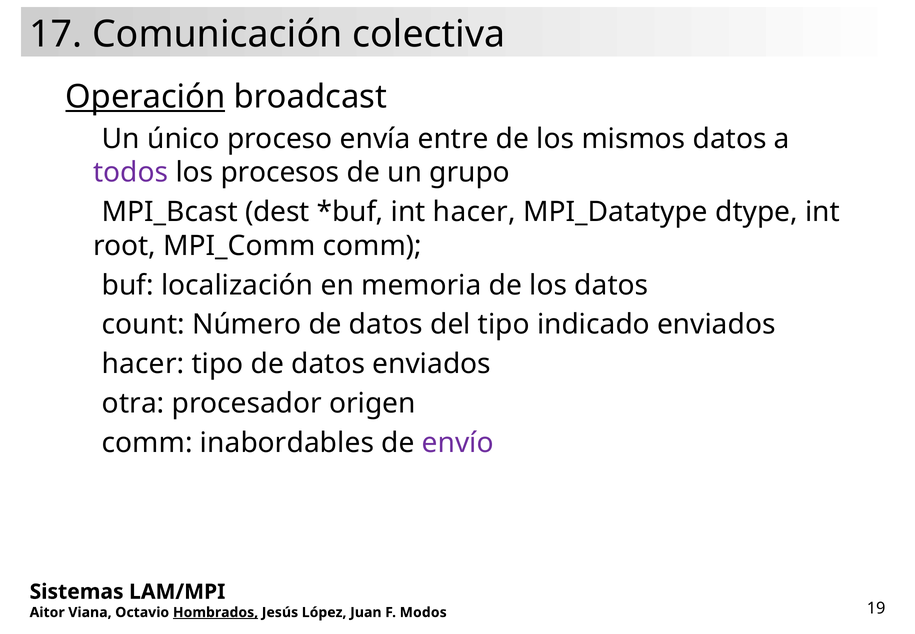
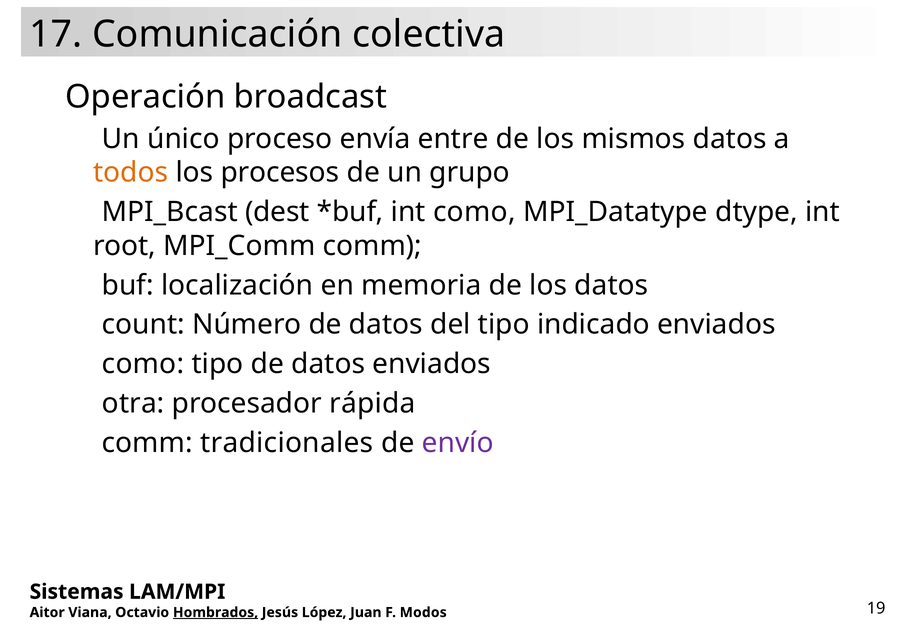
Operación underline: present -> none
todos colour: purple -> orange
int hacer: hacer -> como
hacer at (143, 364): hacer -> como
origen: origen -> rápida
inabordables: inabordables -> tradicionales
